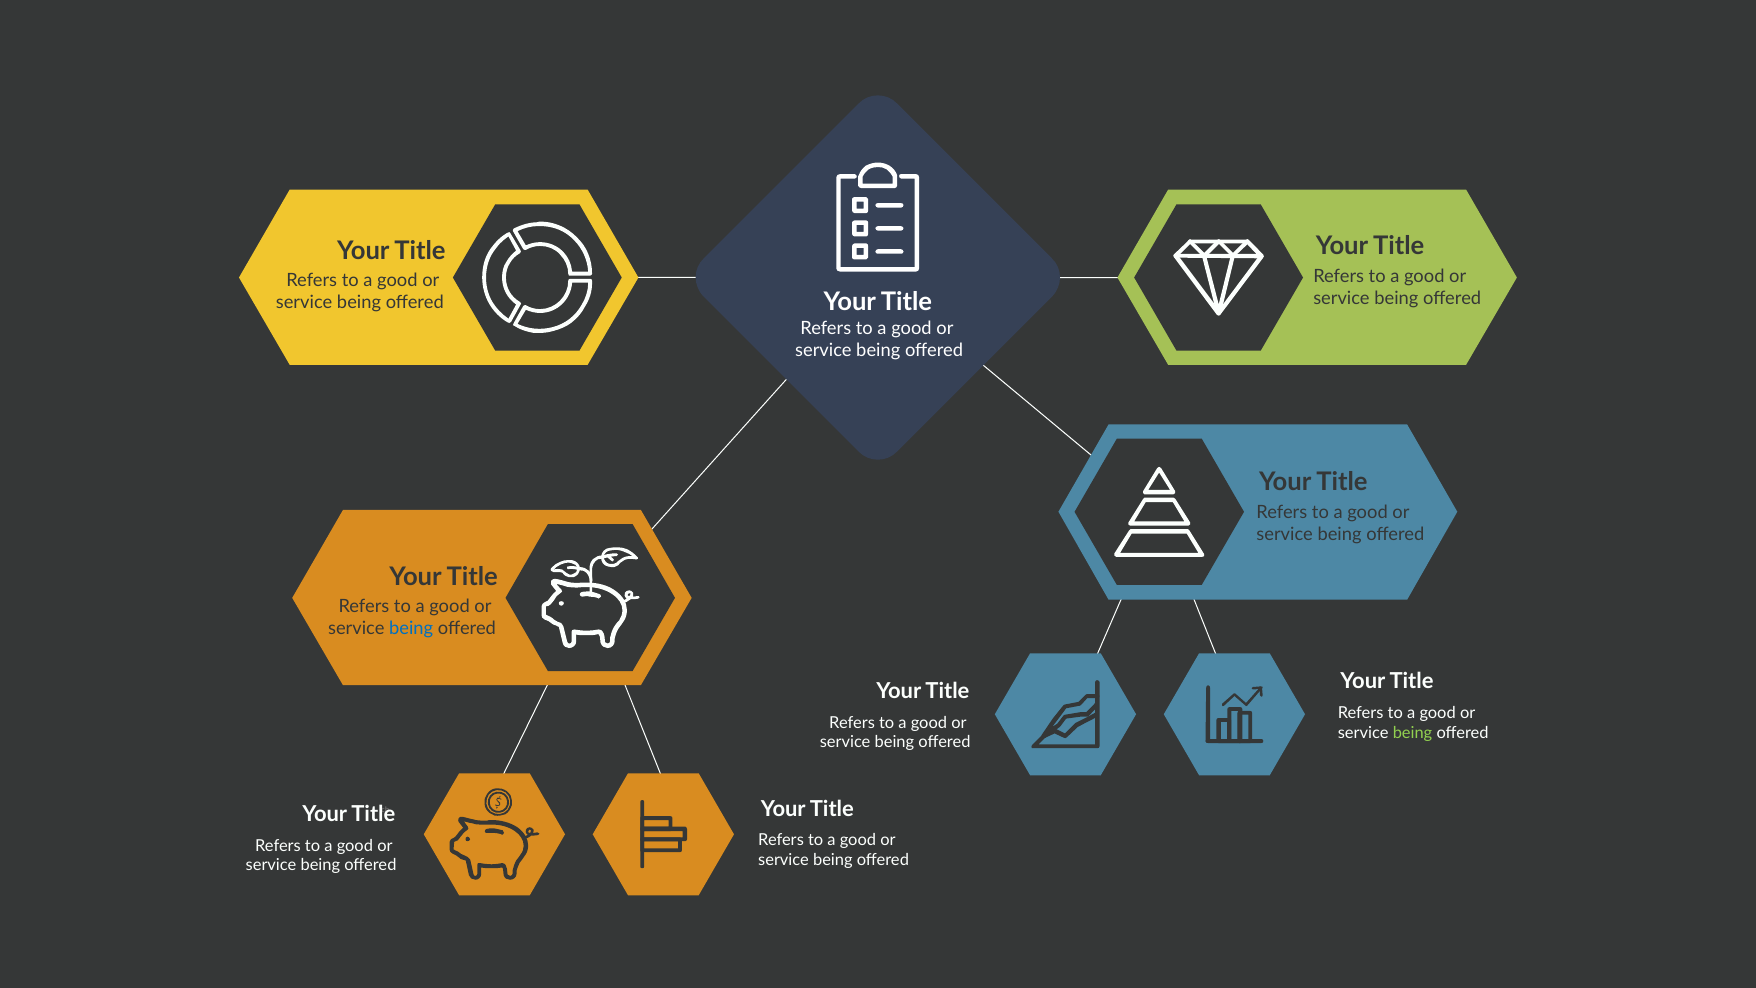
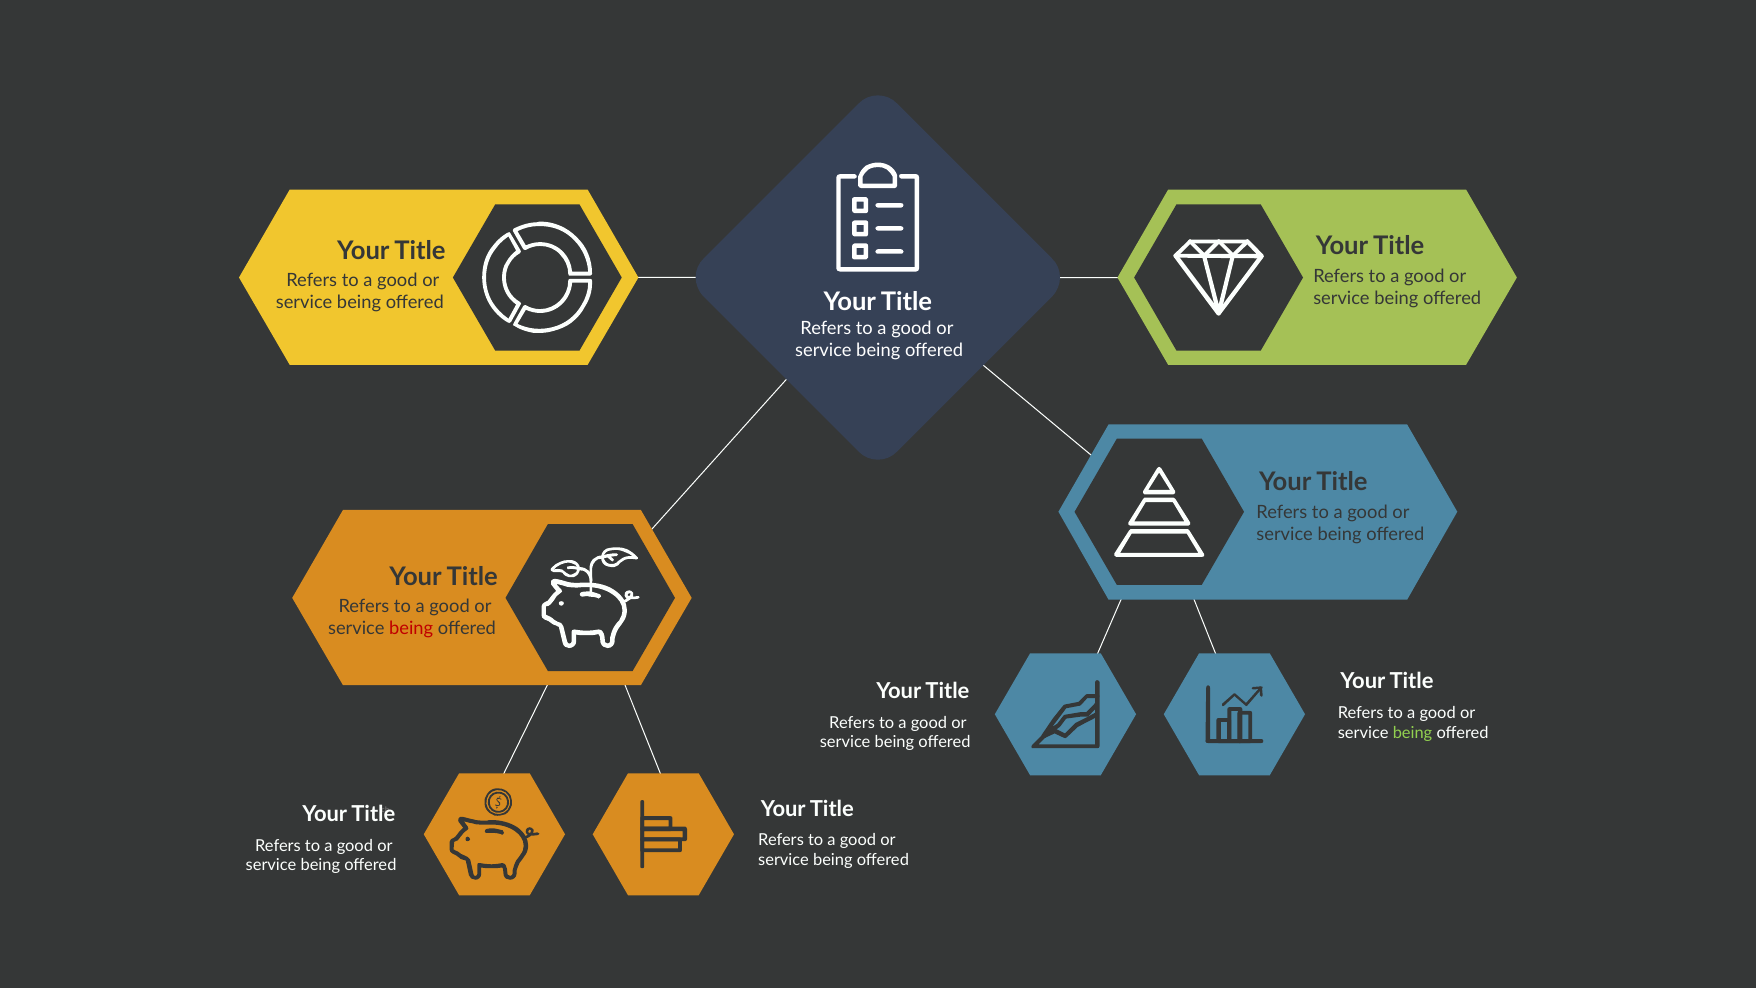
being at (411, 629) colour: blue -> red
